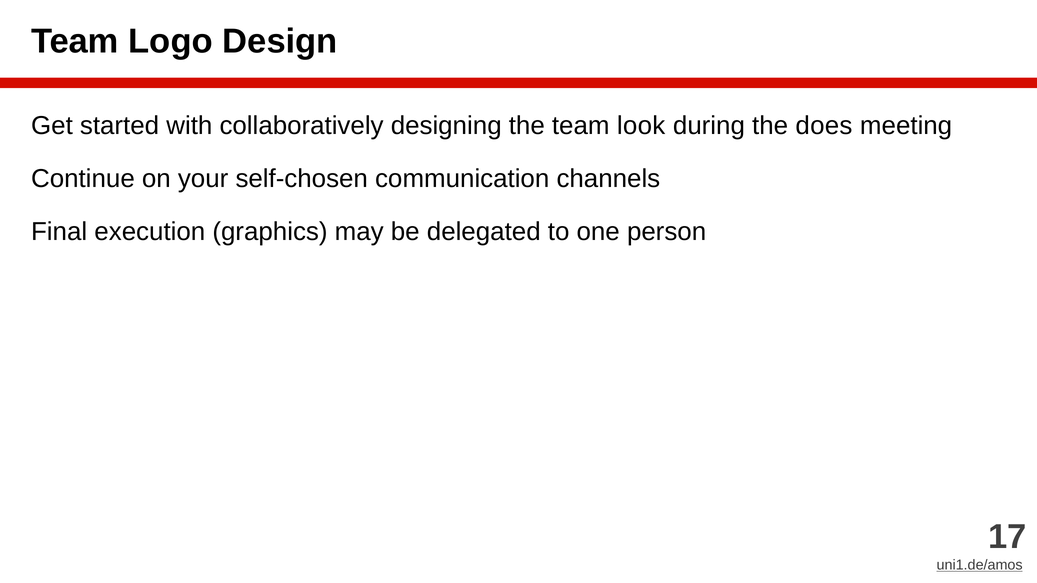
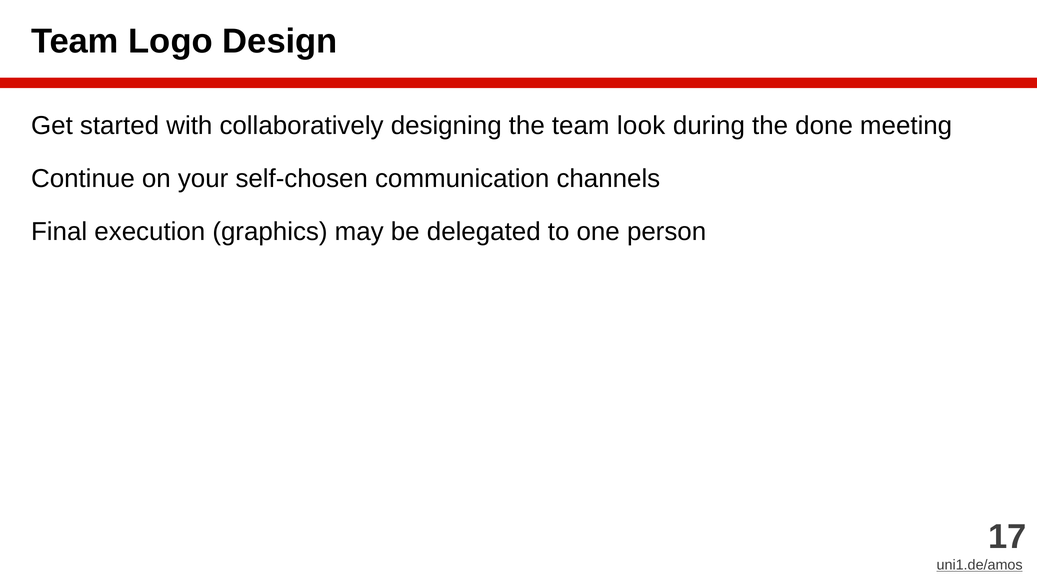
does: does -> done
